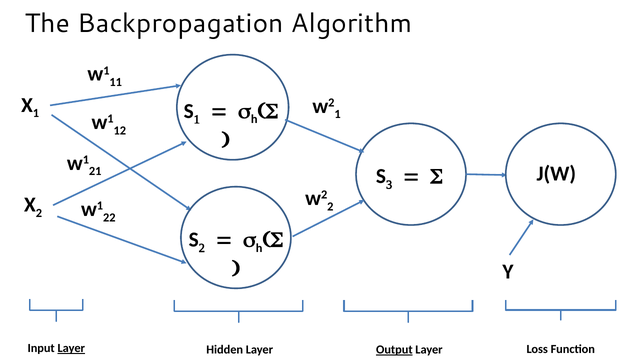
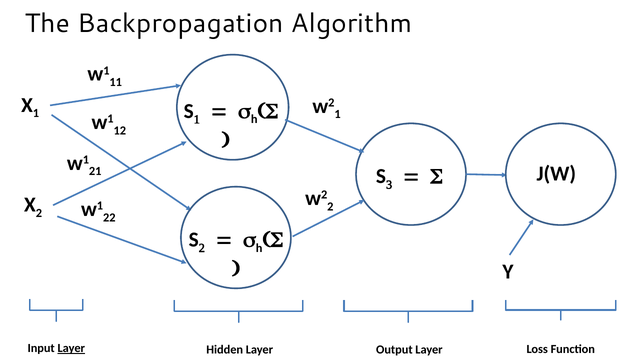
Output underline: present -> none
